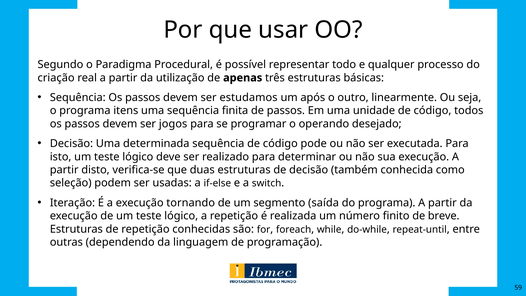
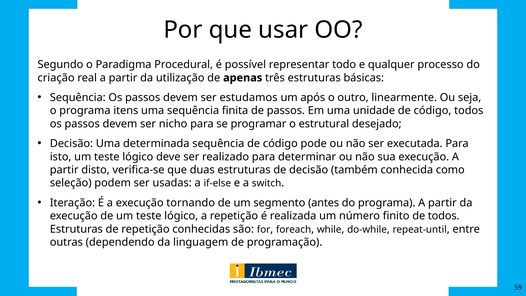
jogos: jogos -> nicho
operando: operando -> estrutural
saída: saída -> antes
de breve: breve -> todos
